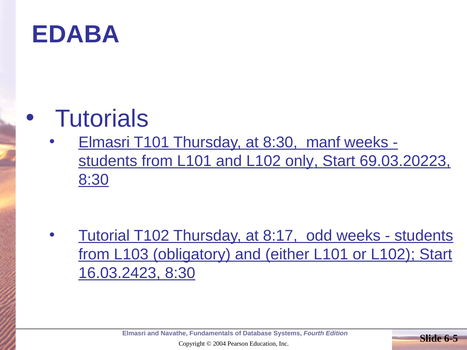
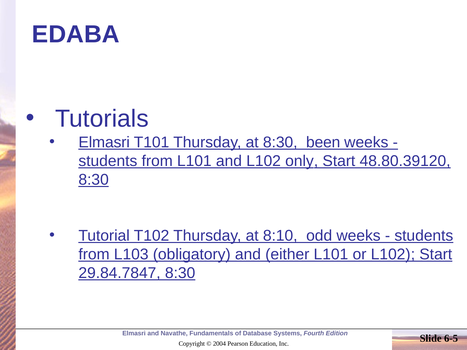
manf: manf -> been
69.03.20223: 69.03.20223 -> 48.80.39120
8:17: 8:17 -> 8:10
16.03.2423: 16.03.2423 -> 29.84.7847
